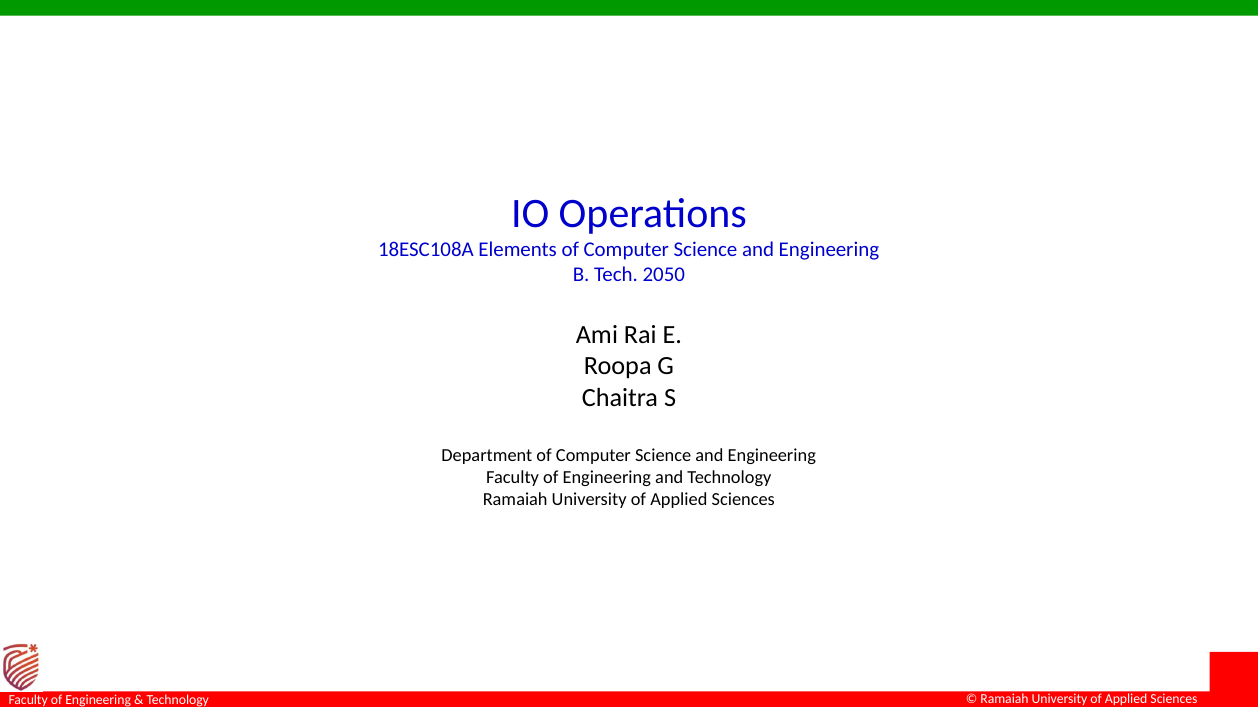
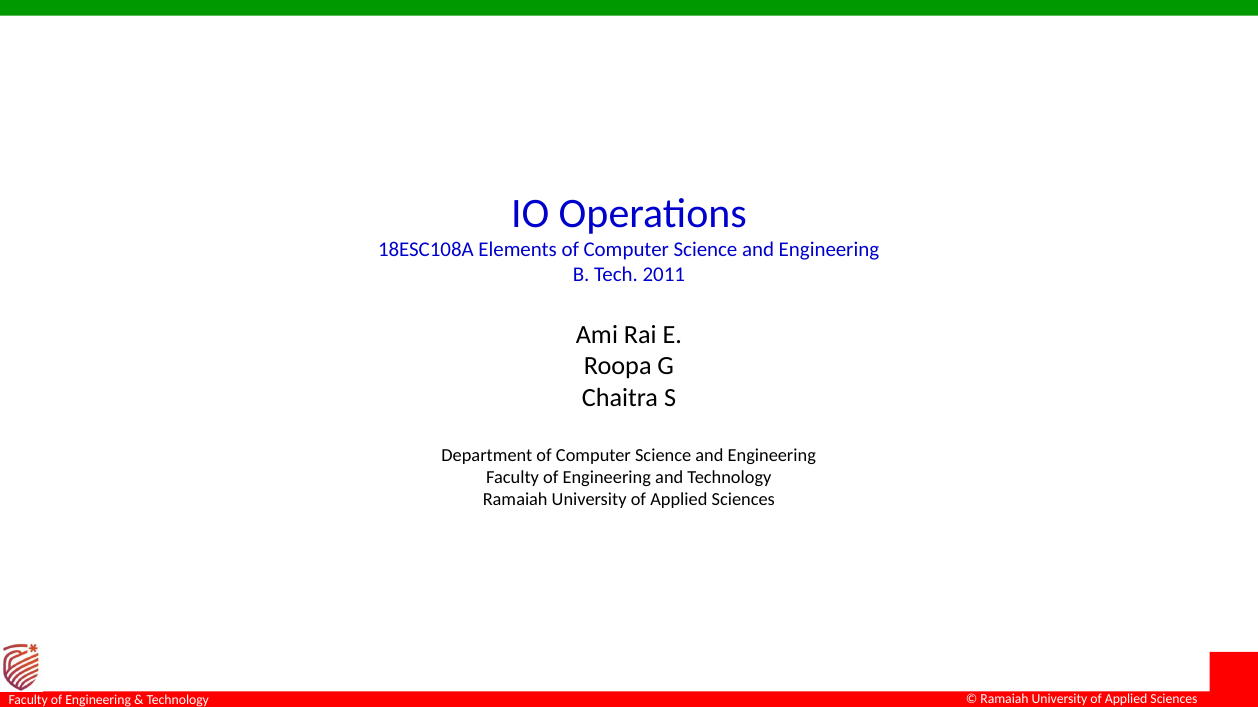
2050: 2050 -> 2011
